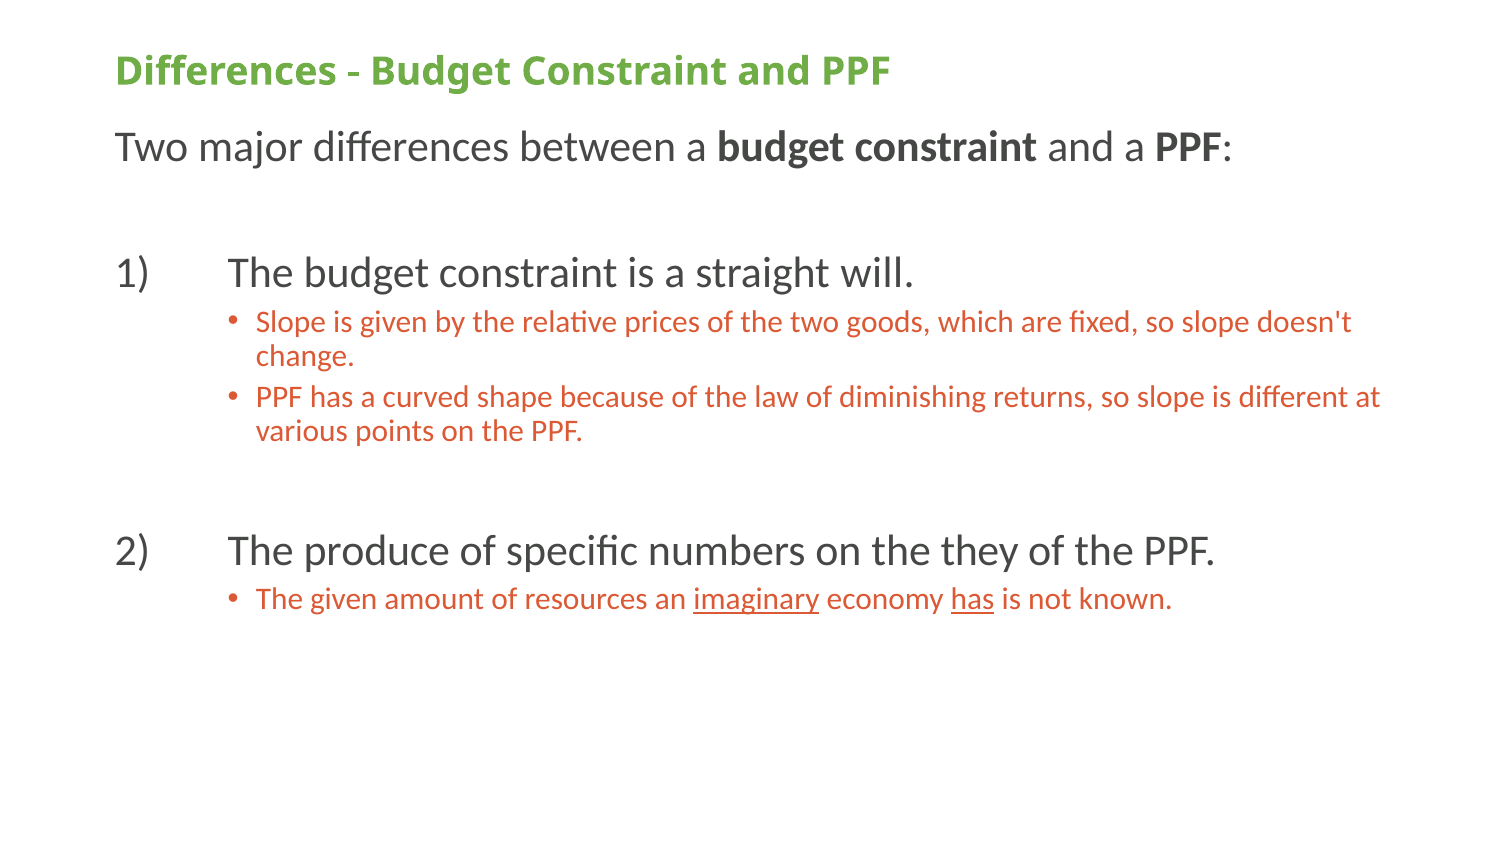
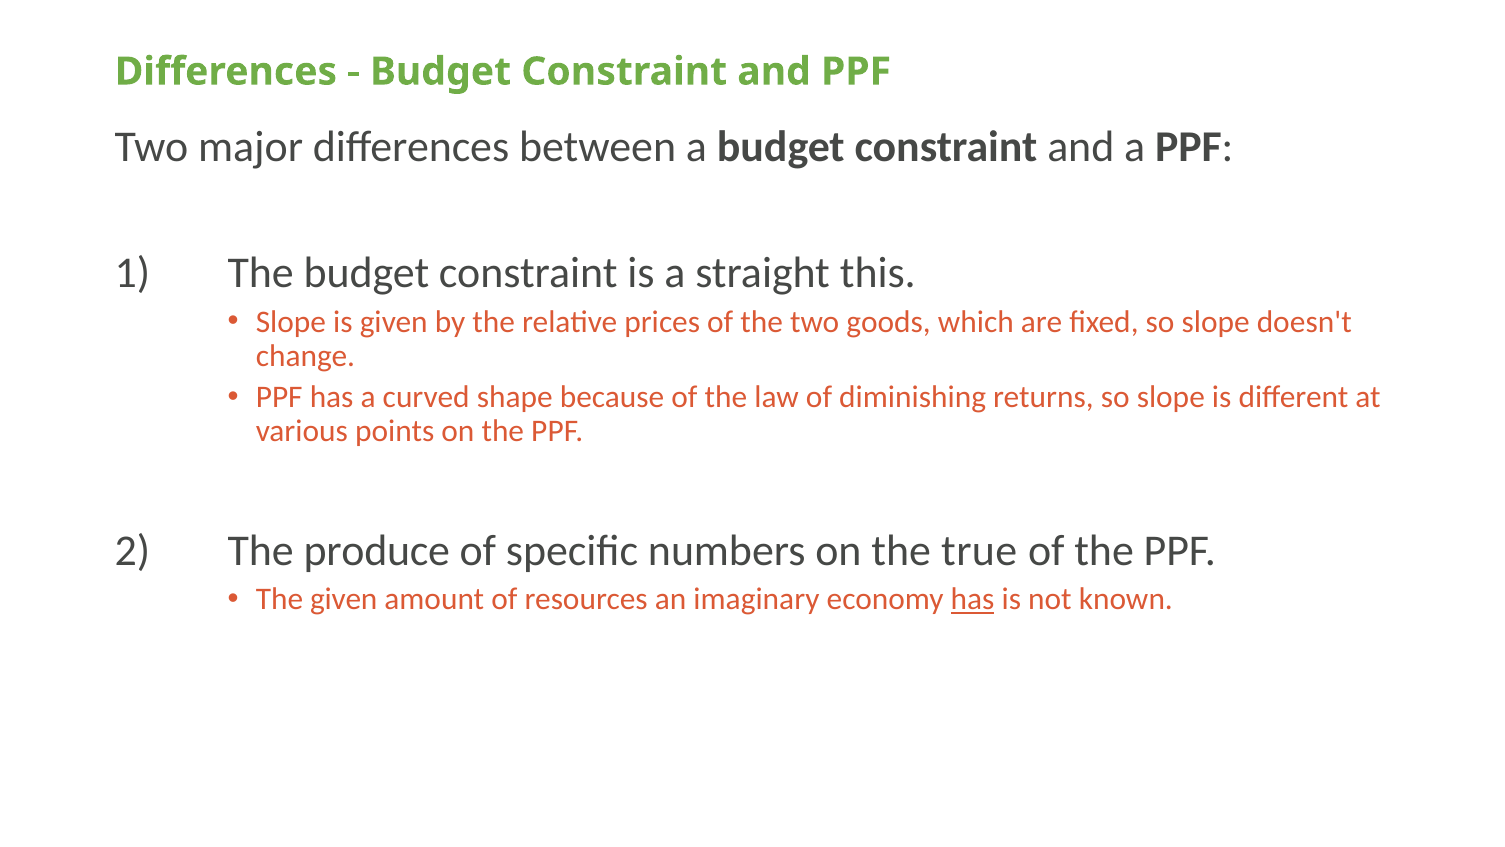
will: will -> this
they: they -> true
imaginary underline: present -> none
